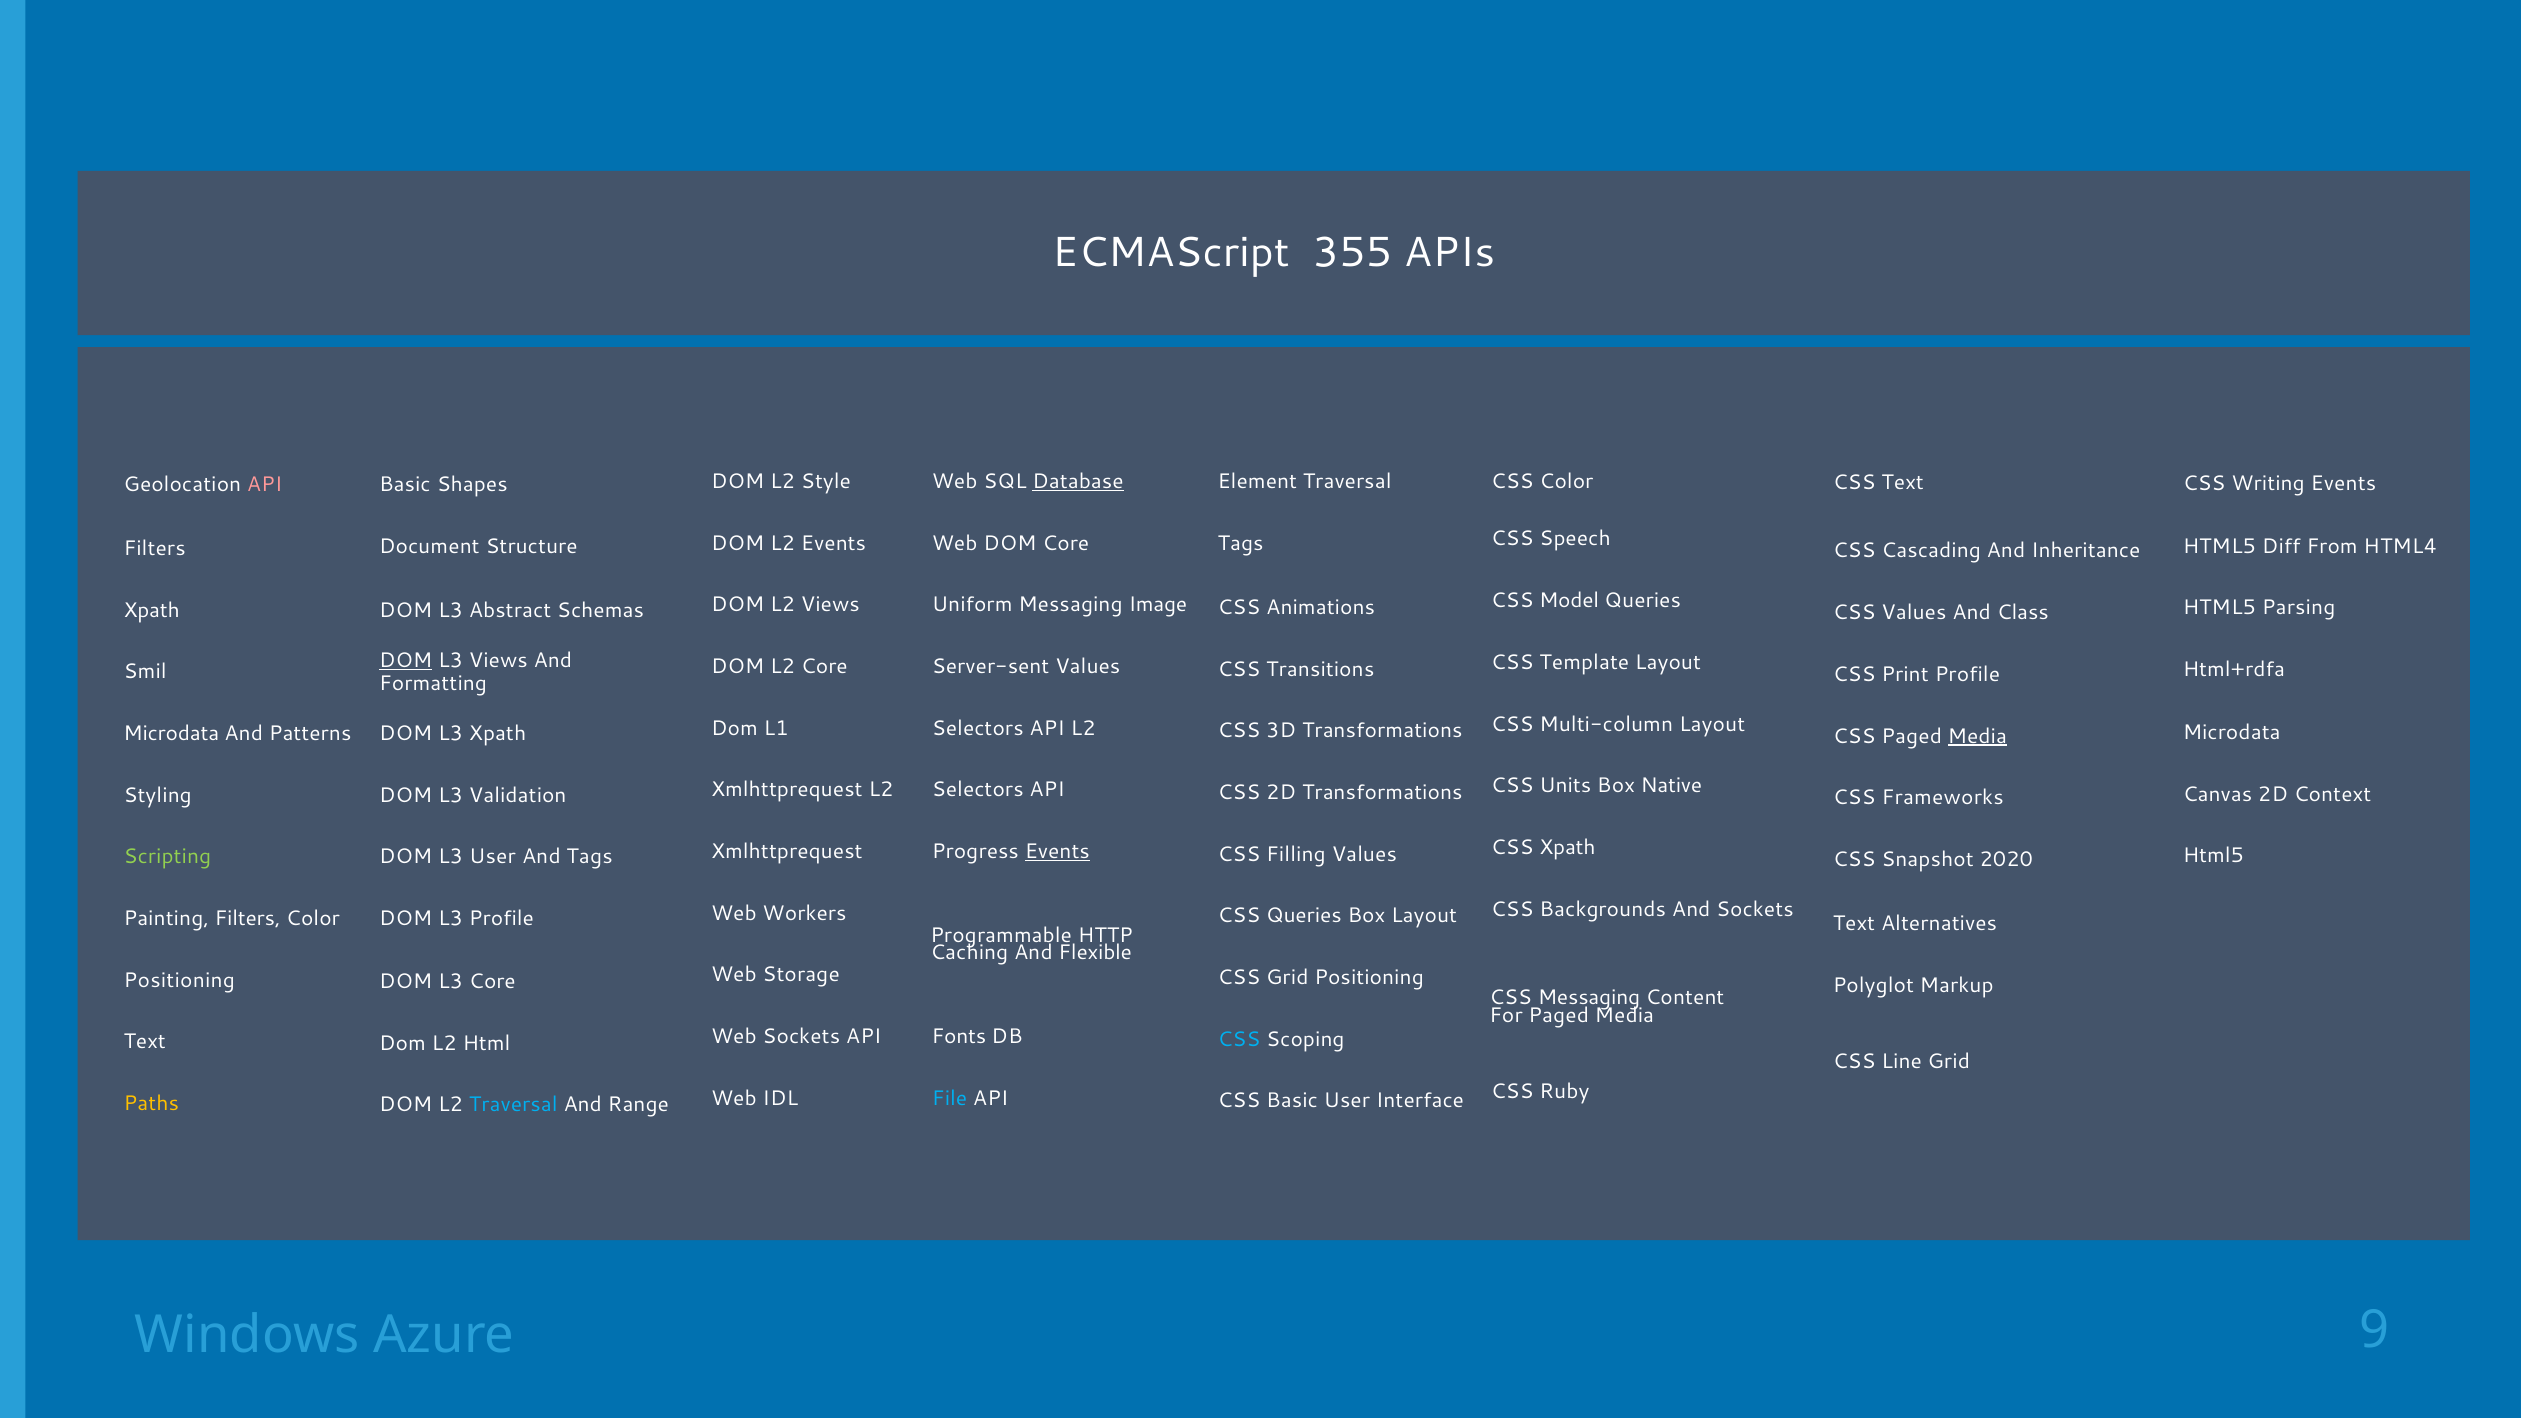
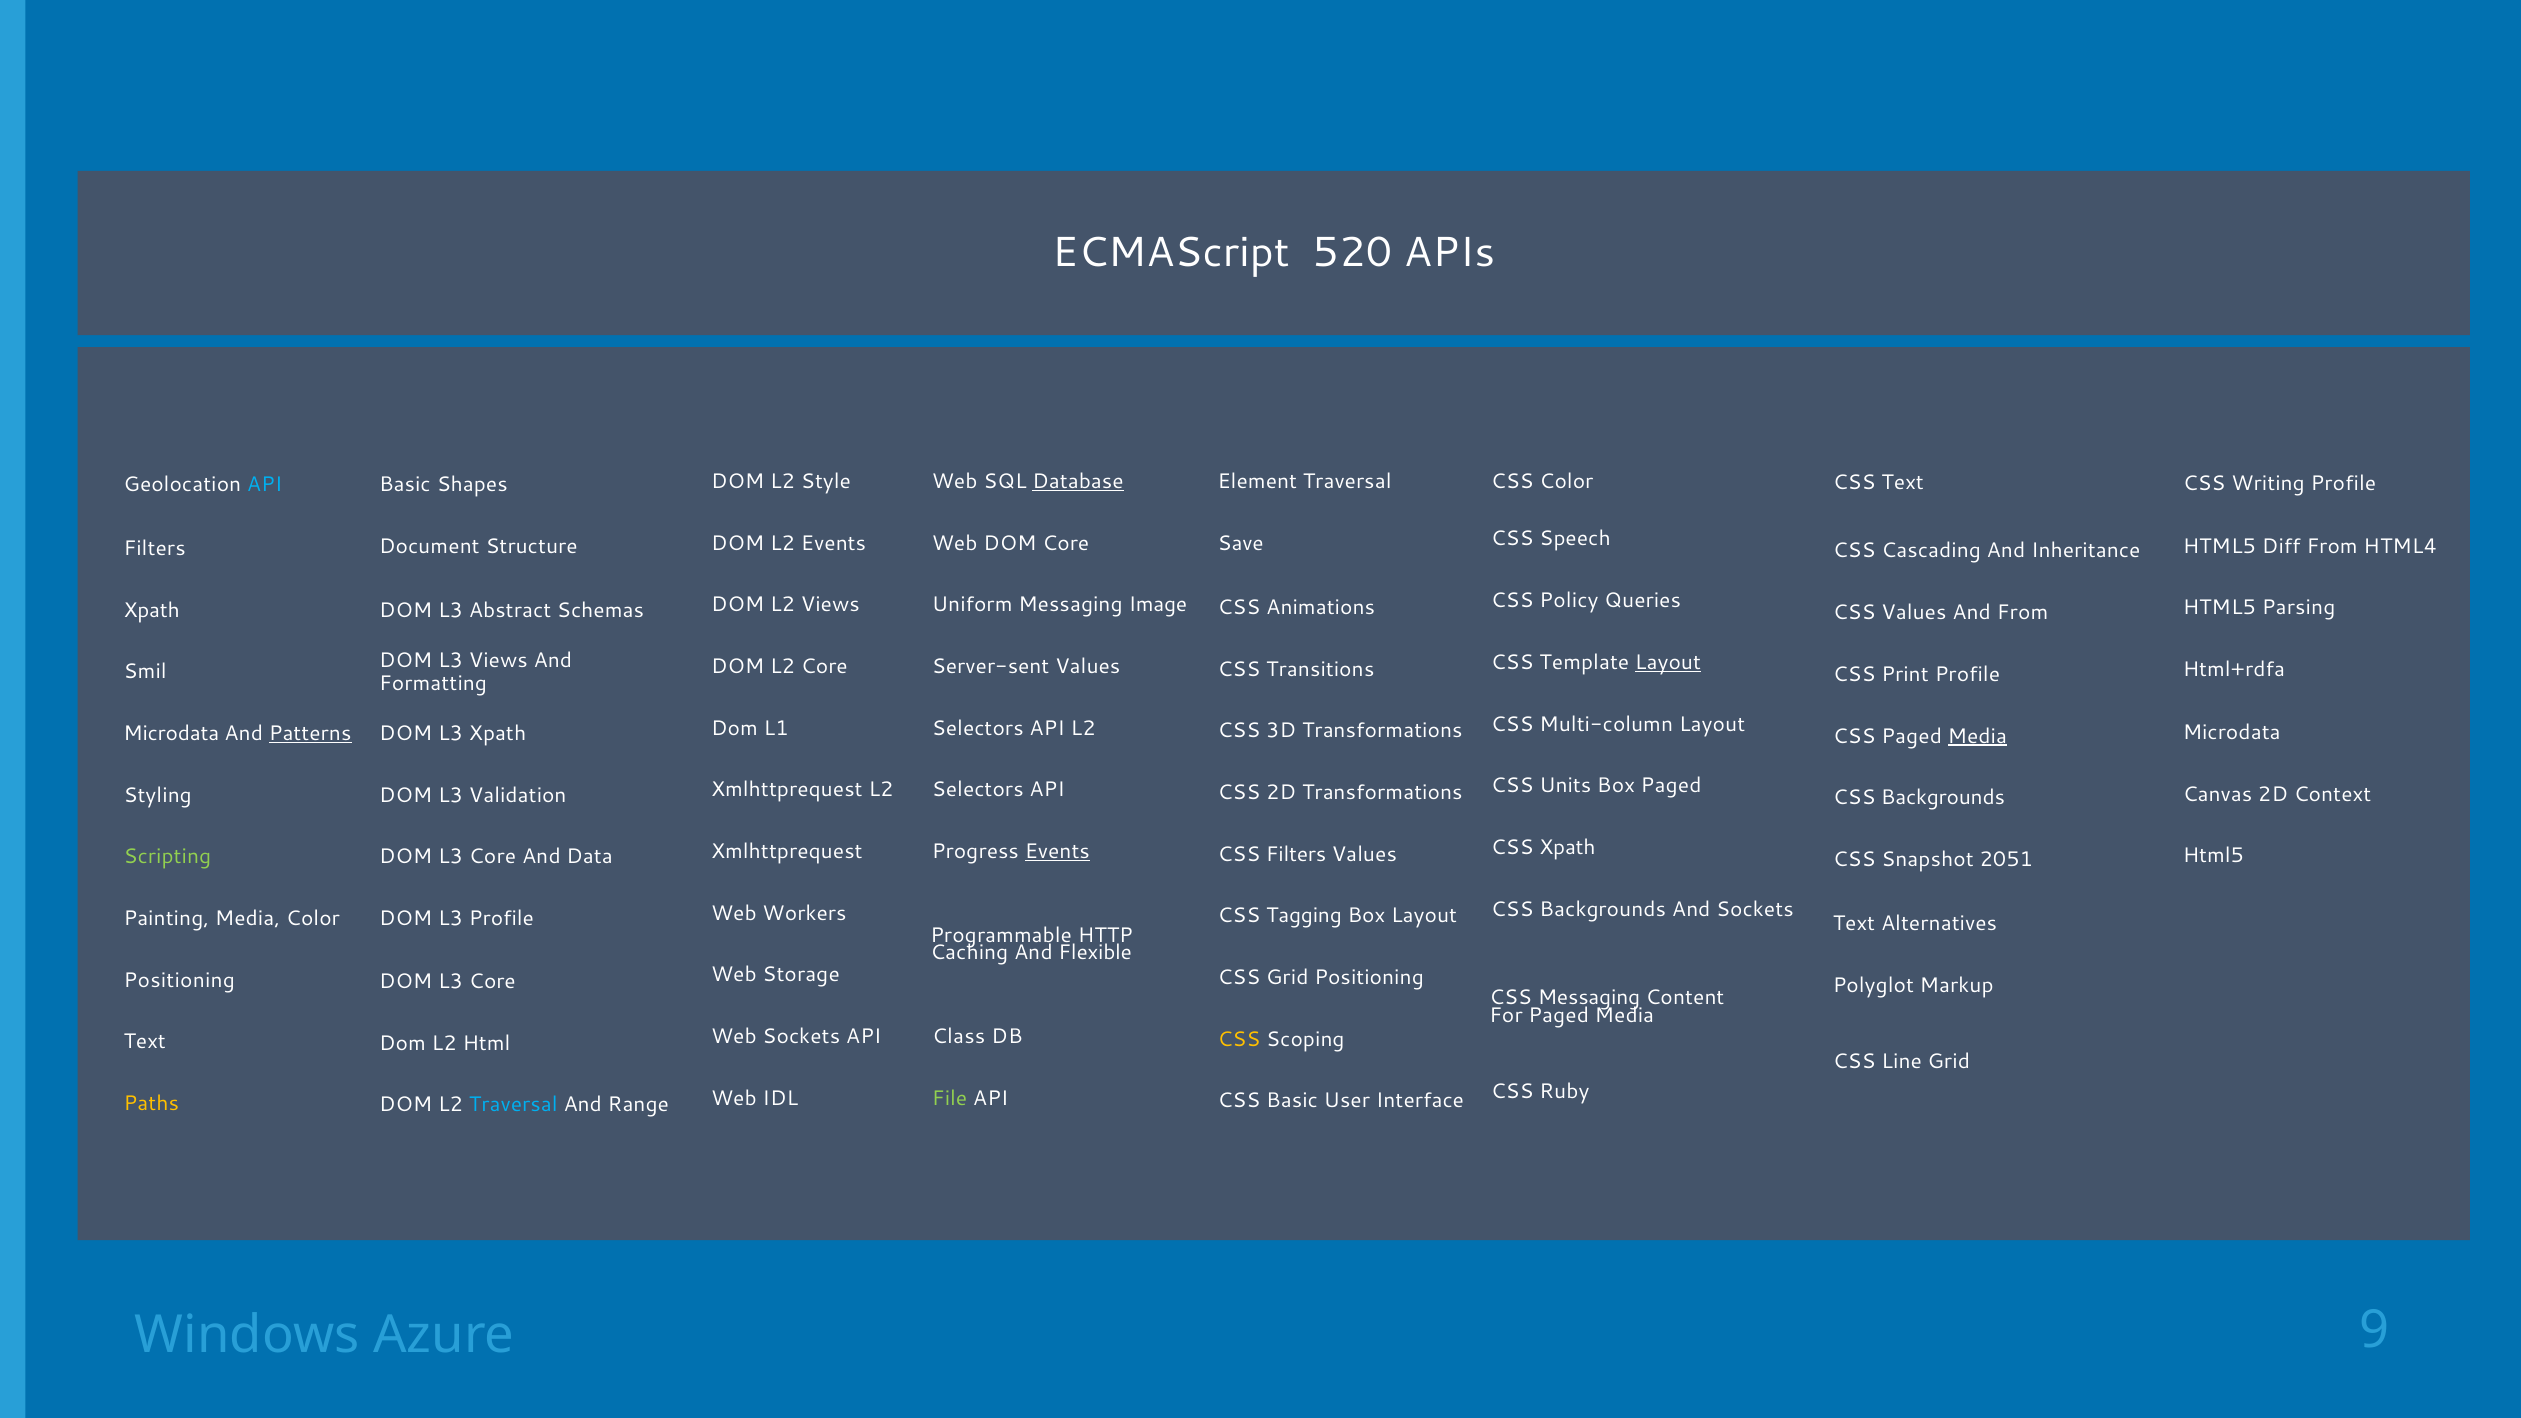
355: 355 -> 520
Writing Events: Events -> Profile
API at (265, 485) colour: pink -> light blue
Tags at (1241, 543): Tags -> Save
Model: Model -> Policy
And Class: Class -> From
DOM at (406, 661) underline: present -> none
Layout at (1668, 662) underline: none -> present
Patterns underline: none -> present
Box Native: Native -> Paged
Frameworks at (1943, 798): Frameworks -> Backgrounds
CSS Filling: Filling -> Filters
User at (493, 857): User -> Core
And Tags: Tags -> Data
2020: 2020 -> 2051
CSS Queries: Queries -> Tagging
Painting Filters: Filters -> Media
Fonts: Fonts -> Class
CSS at (1239, 1039) colour: light blue -> yellow
File colour: light blue -> light green
